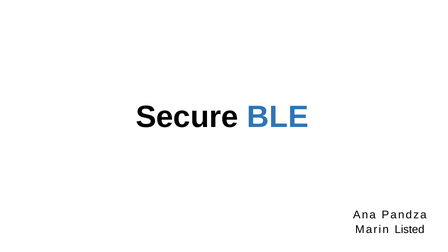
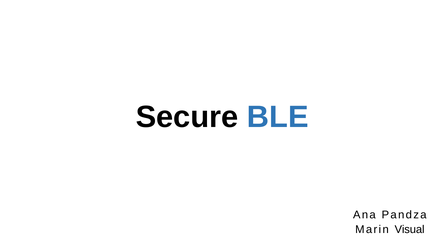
Listed: Listed -> Visual
